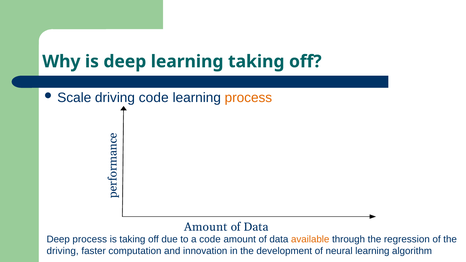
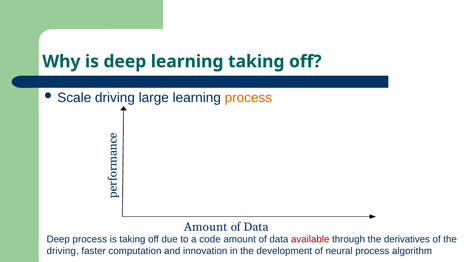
driving code: code -> large
available colour: orange -> red
regression: regression -> derivatives
neural learning: learning -> process
